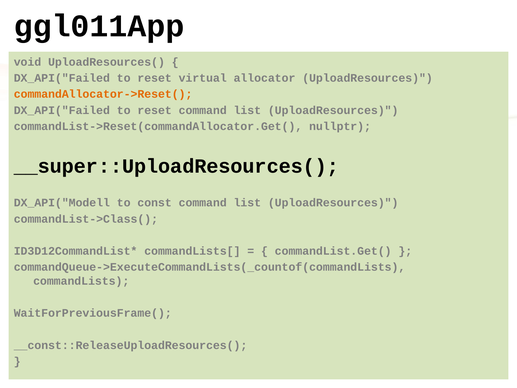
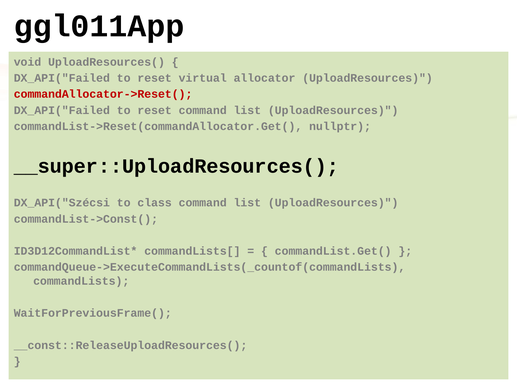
commandAllocator->Reset( colour: orange -> red
DX_API("Modell: DX_API("Modell -> DX_API("Szécsi
const: const -> class
commandList->Class(: commandList->Class( -> commandList->Const(
